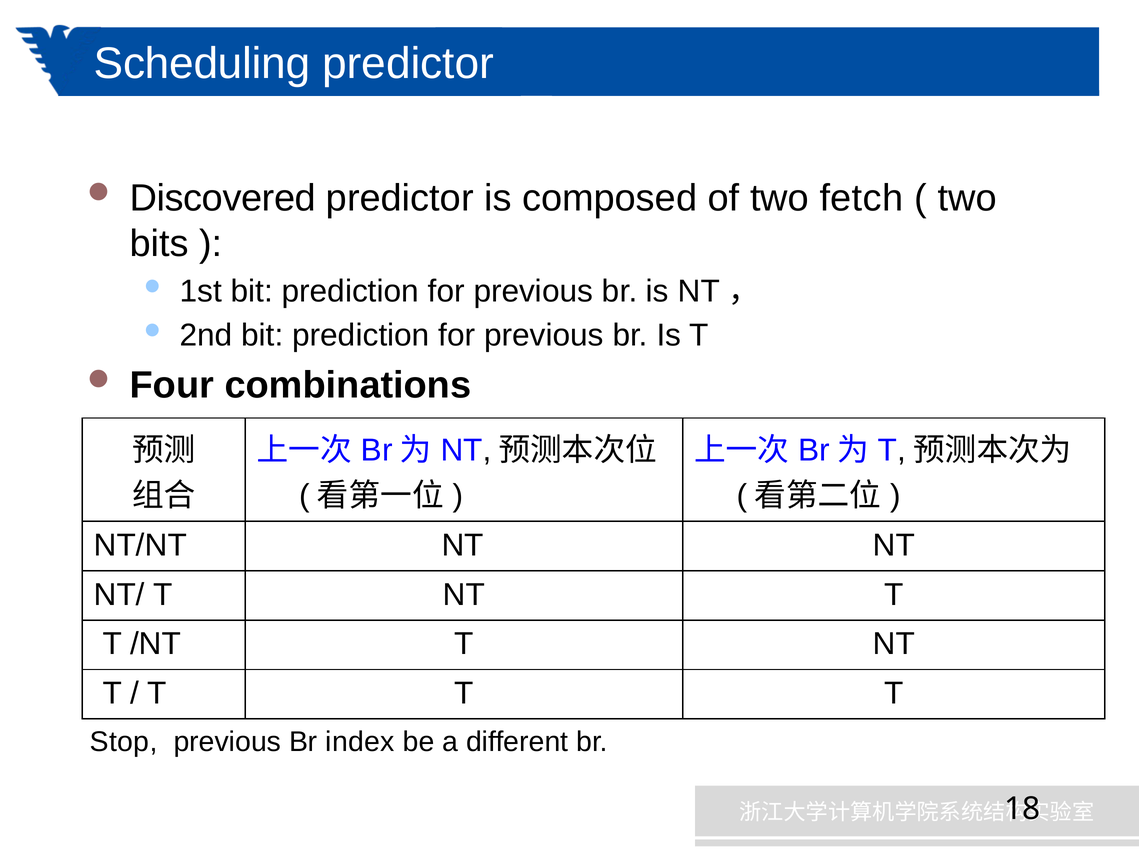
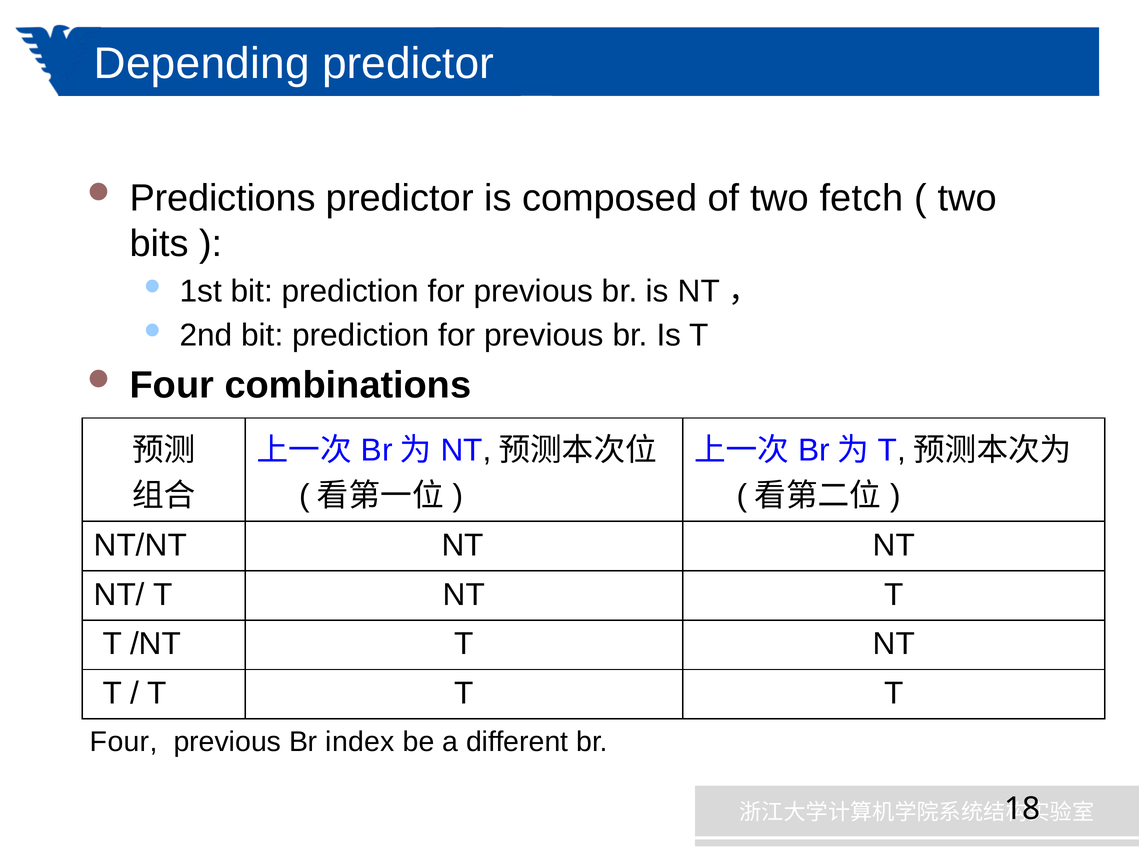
Scheduling: Scheduling -> Depending
Discovered: Discovered -> Predictions
Stop at (124, 742): Stop -> Four
